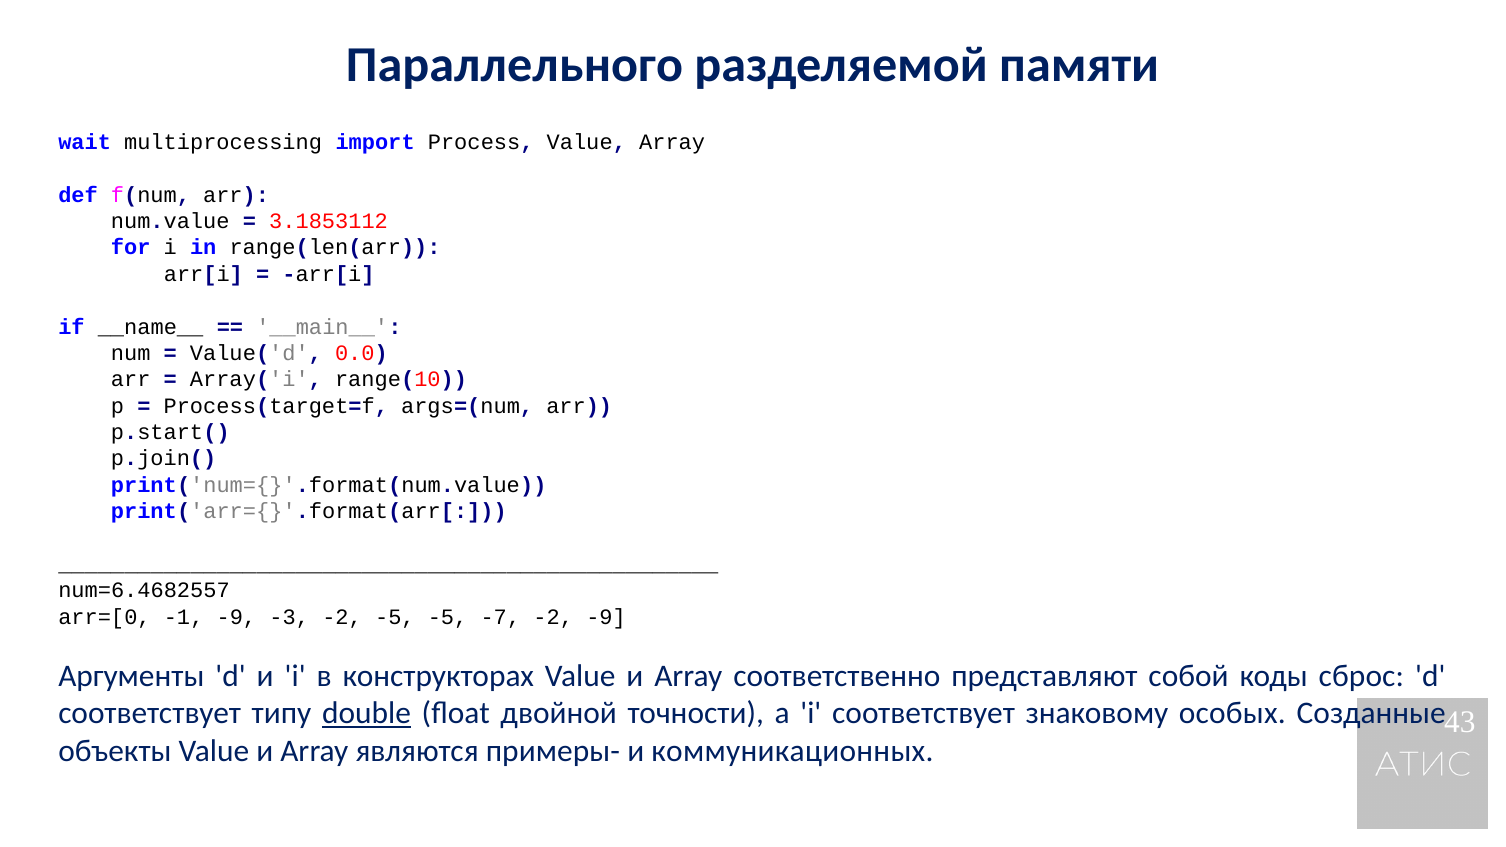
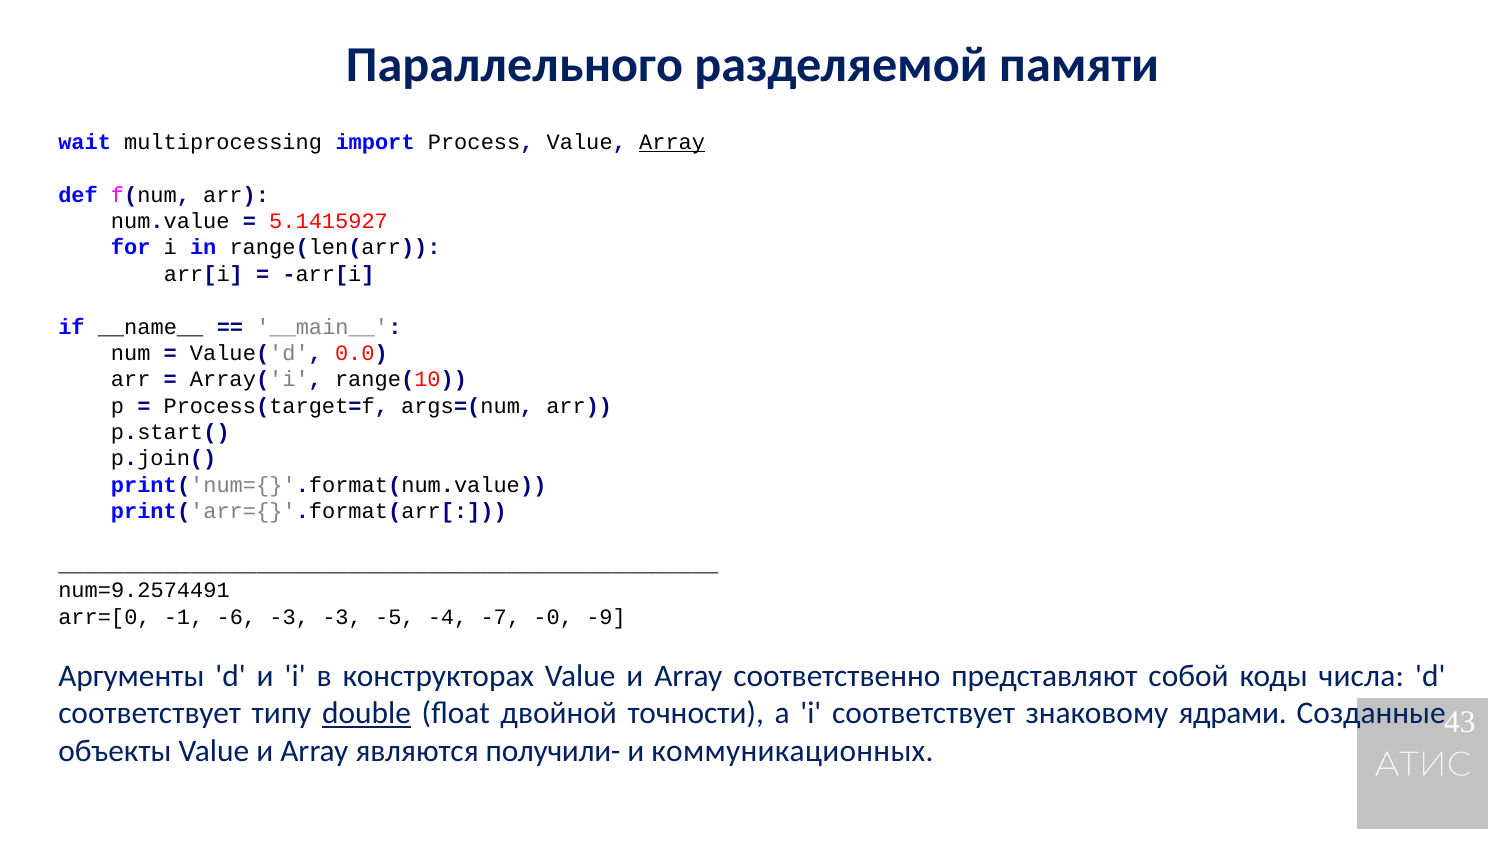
Array at (672, 142) underline: none -> present
3.1853112: 3.1853112 -> 5.1415927
num=6.4682557: num=6.4682557 -> num=9.2574491
-1 -9: -9 -> -6
-3 -2: -2 -> -3
-5 -5: -5 -> -4
-7 -2: -2 -> -0
сброс: сброс -> числа
особых: особых -> ядрами
примеры-: примеры- -> получили-
